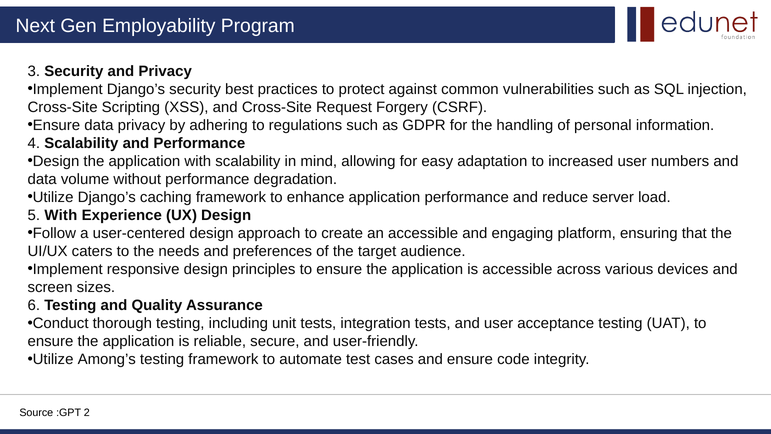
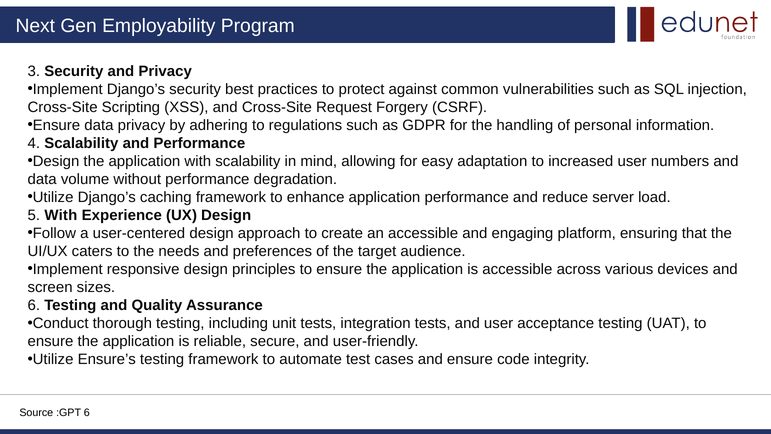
Among’s: Among’s -> Ensure’s
:GPT 2: 2 -> 6
